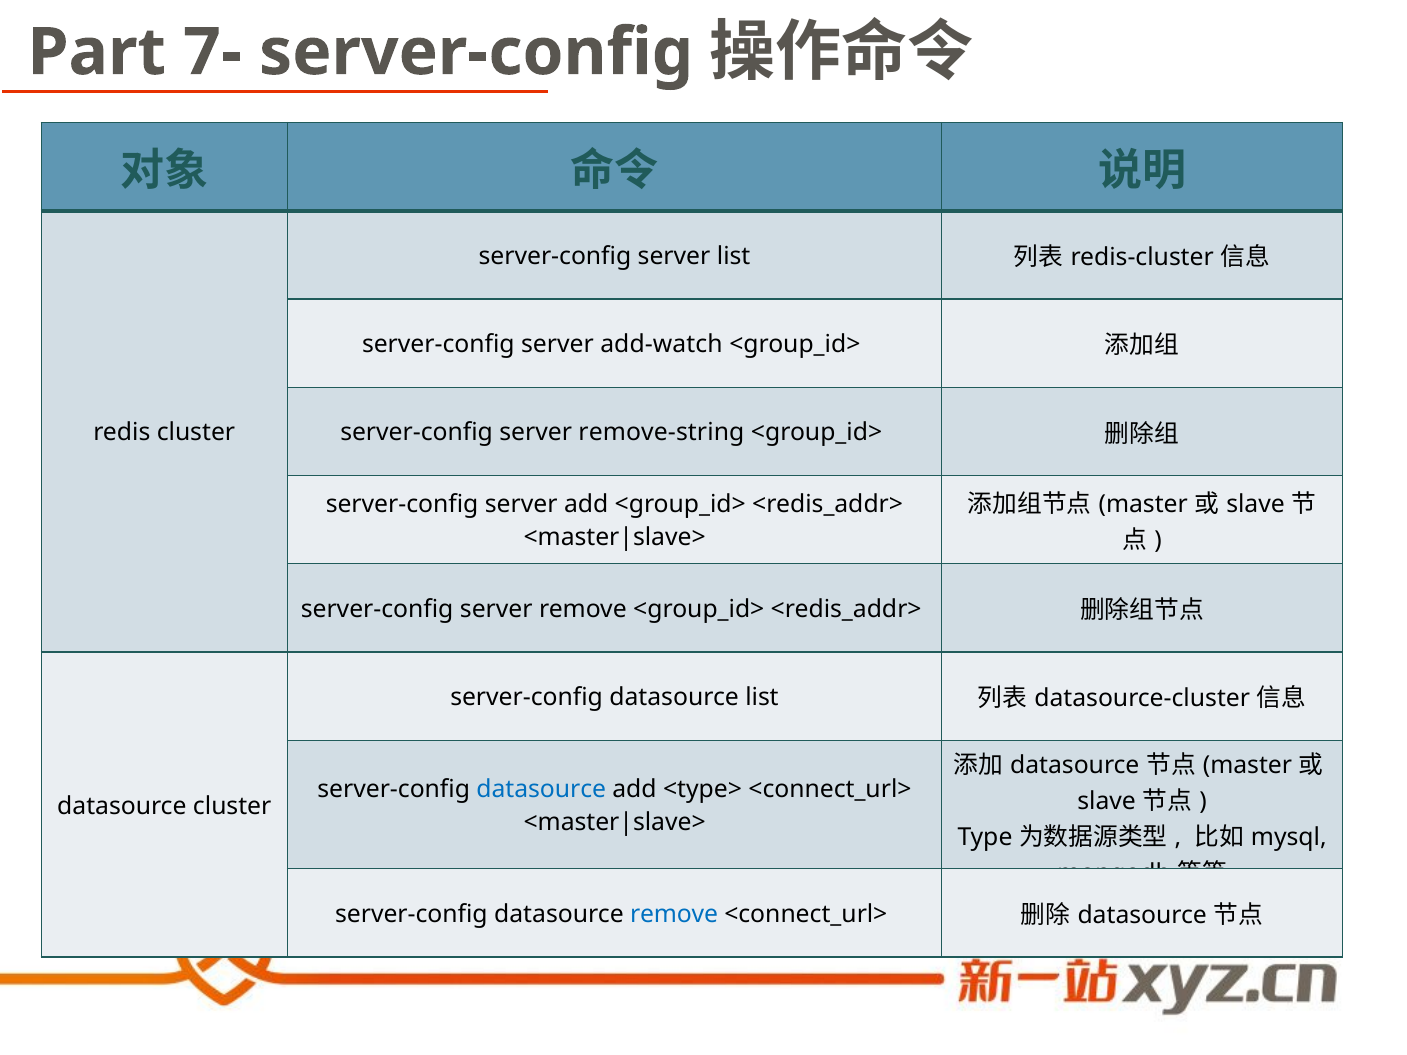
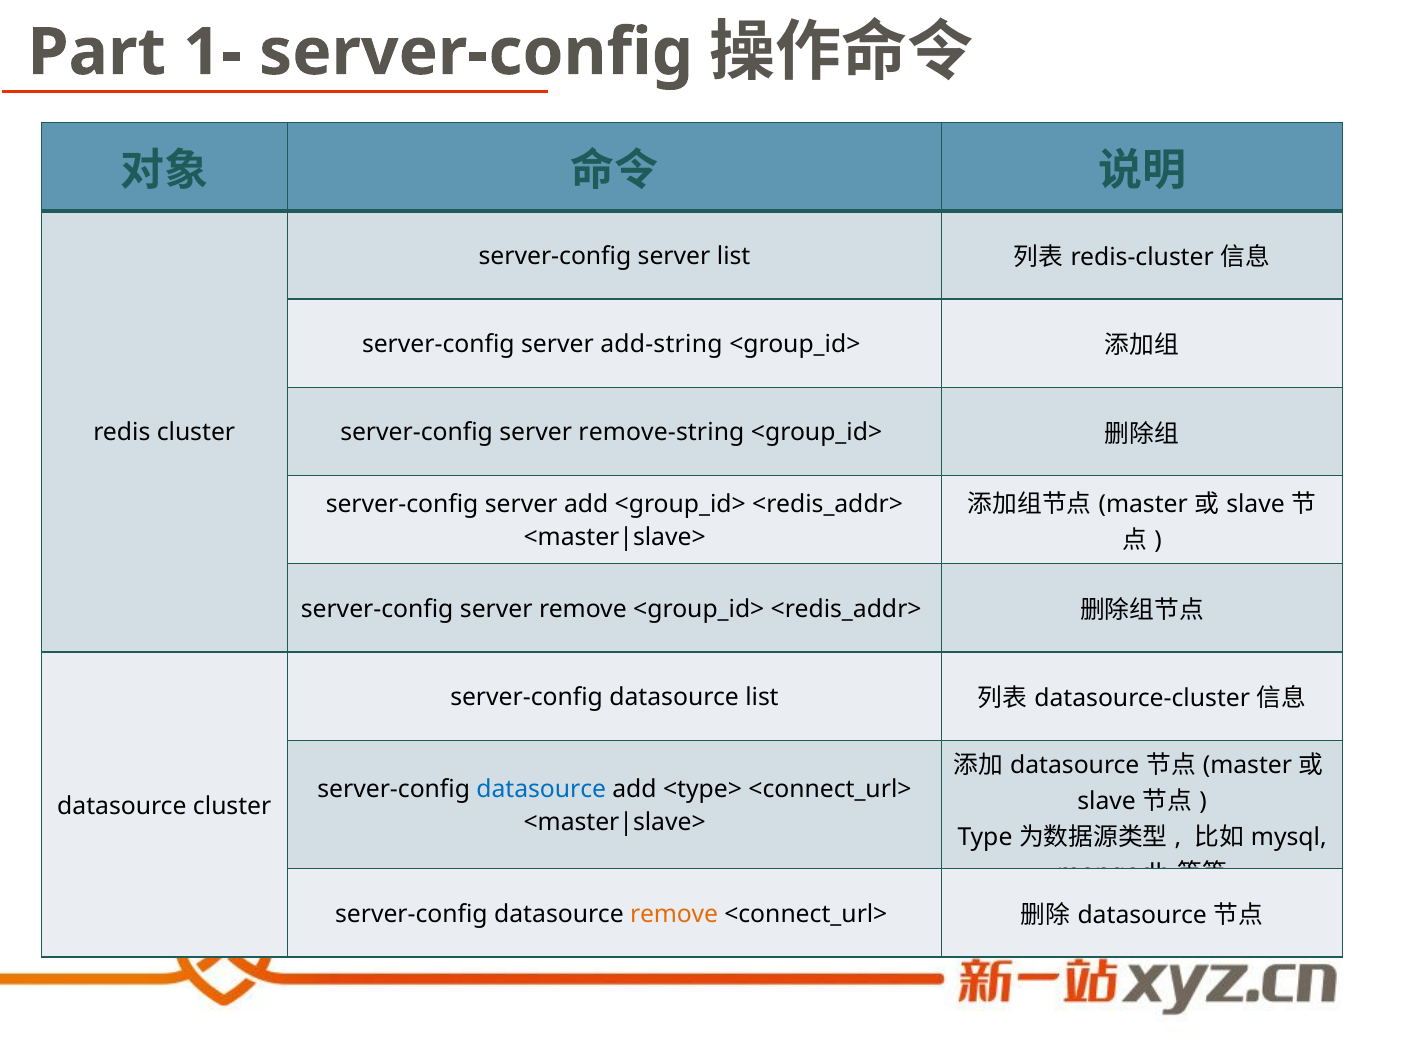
7-: 7- -> 1-
add-watch: add-watch -> add-string
remove at (674, 915) colour: blue -> orange
